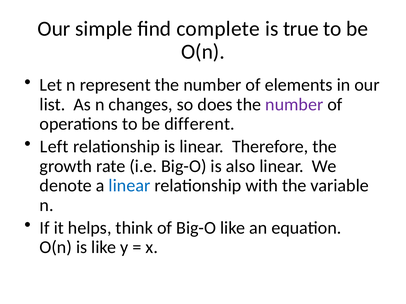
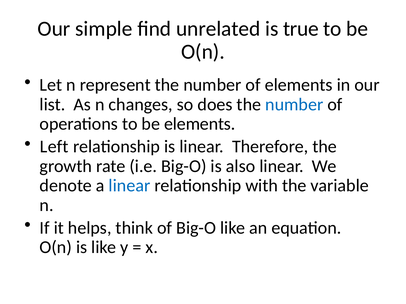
complete: complete -> unrelated
number at (294, 105) colour: purple -> blue
be different: different -> elements
